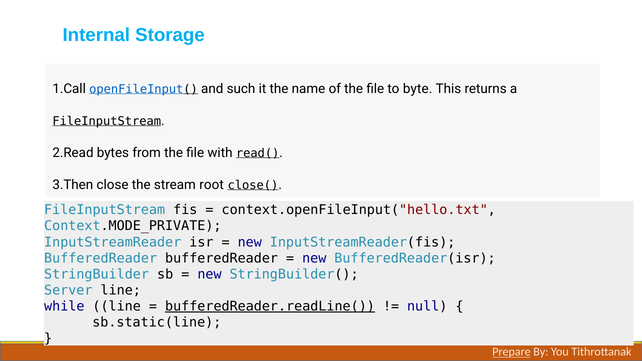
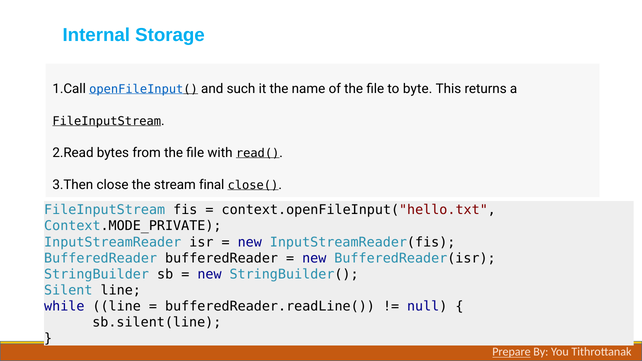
root: root -> final
Server: Server -> Silent
bufferedReader.readLine( underline: present -> none
sb.static(line: sb.static(line -> sb.silent(line
